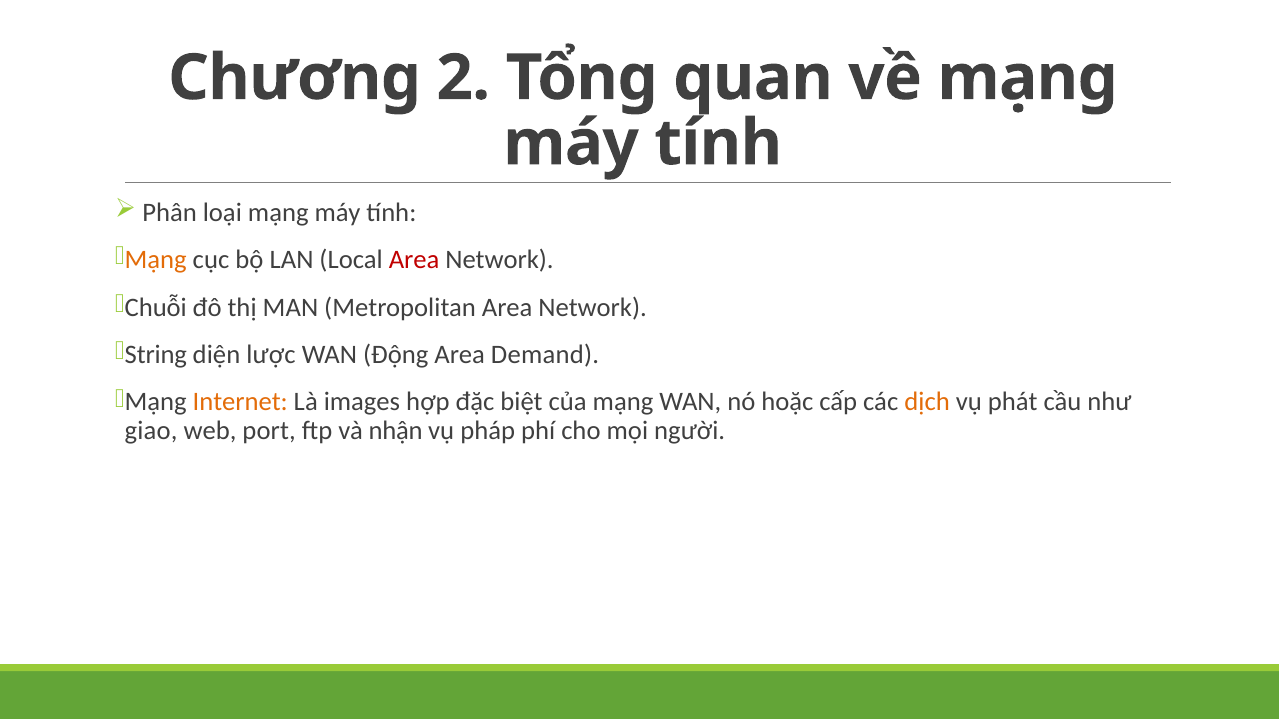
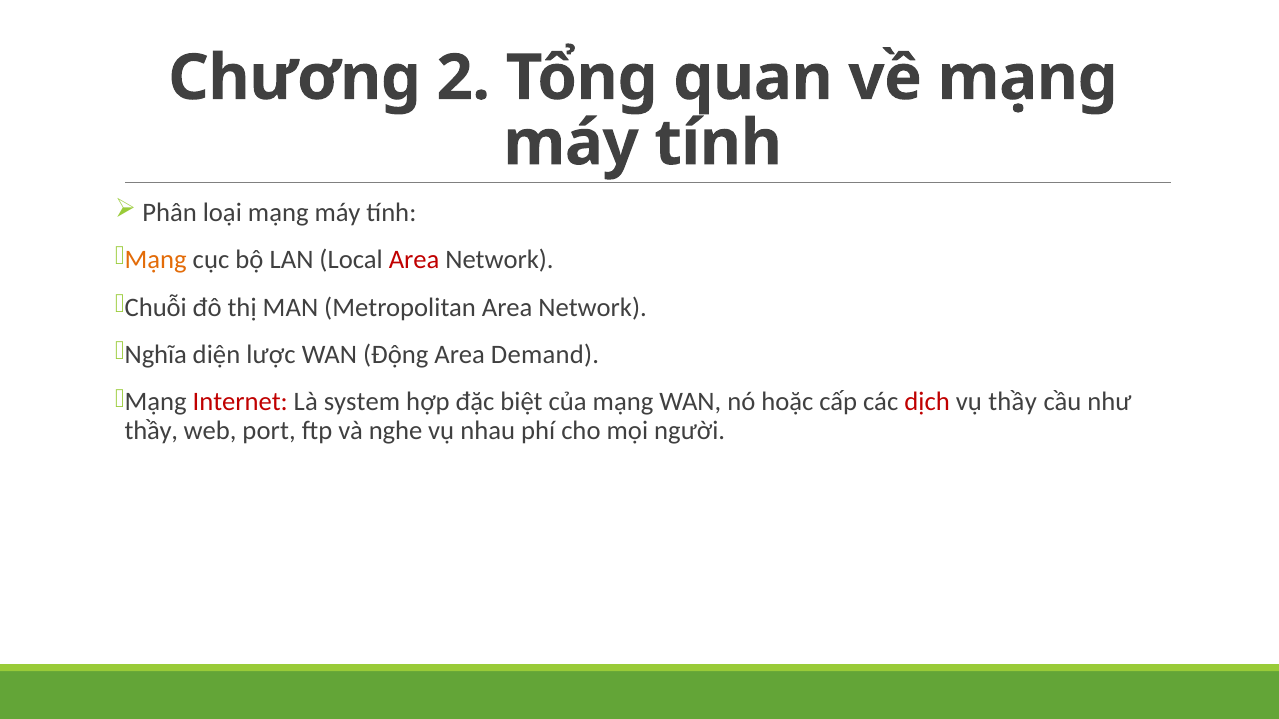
String: String -> Nghĩa
Internet colour: orange -> red
images: images -> system
dịch colour: orange -> red
vụ phát: phát -> thầy
giao at (151, 431): giao -> thầy
nhận: nhận -> nghe
pháp: pháp -> nhau
